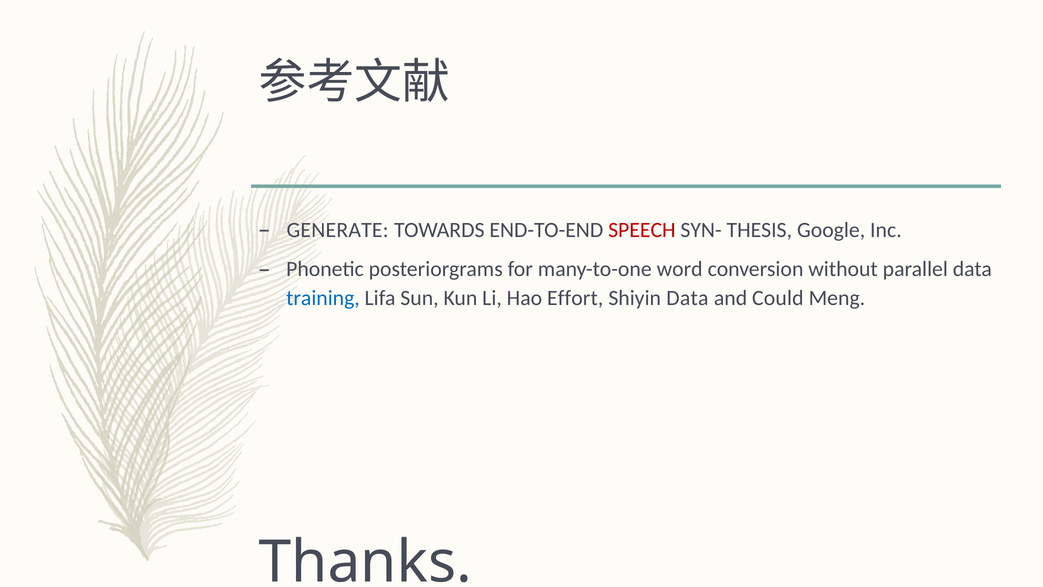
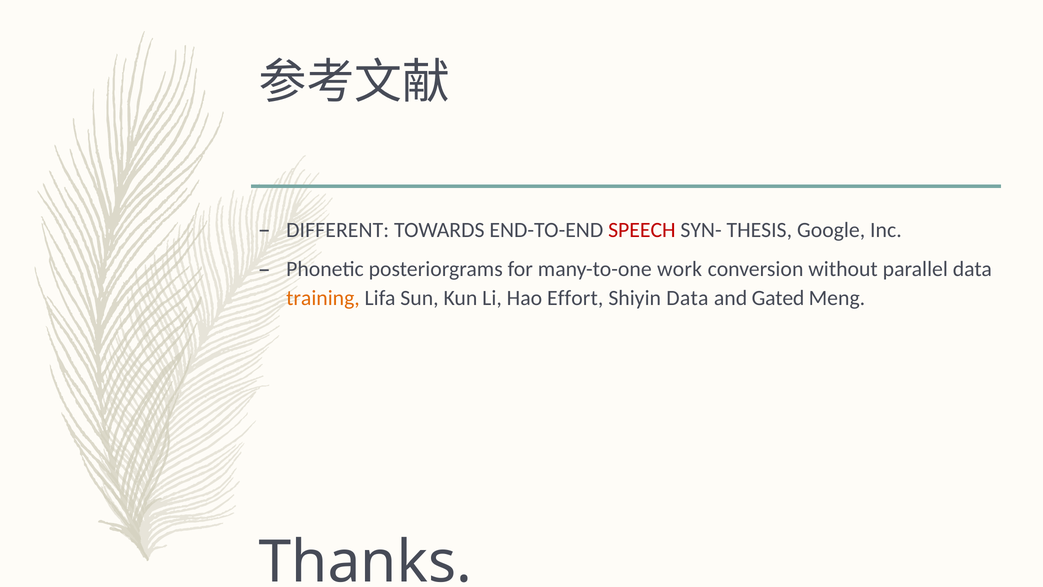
GENERATE: GENERATE -> DIFFERENT
word: word -> work
training colour: blue -> orange
Could: Could -> Gated
